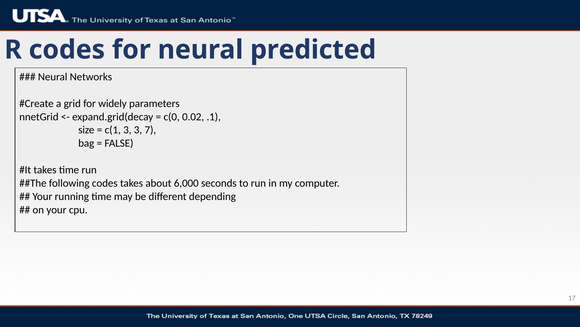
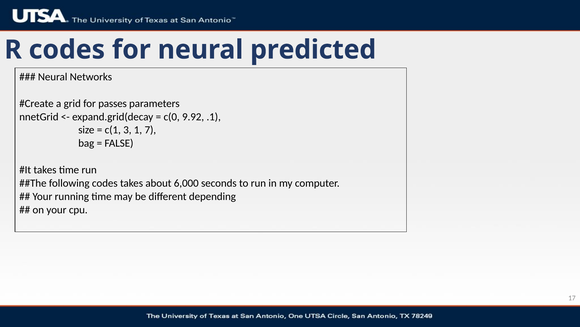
widely: widely -> passes
0.02: 0.02 -> 9.92
3 3: 3 -> 1
